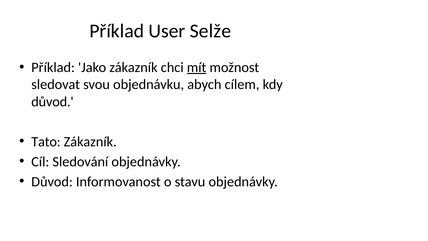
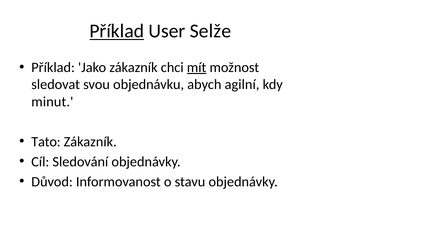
Příklad at (117, 31) underline: none -> present
cílem: cílem -> agilní
důvod at (52, 102): důvod -> minut
